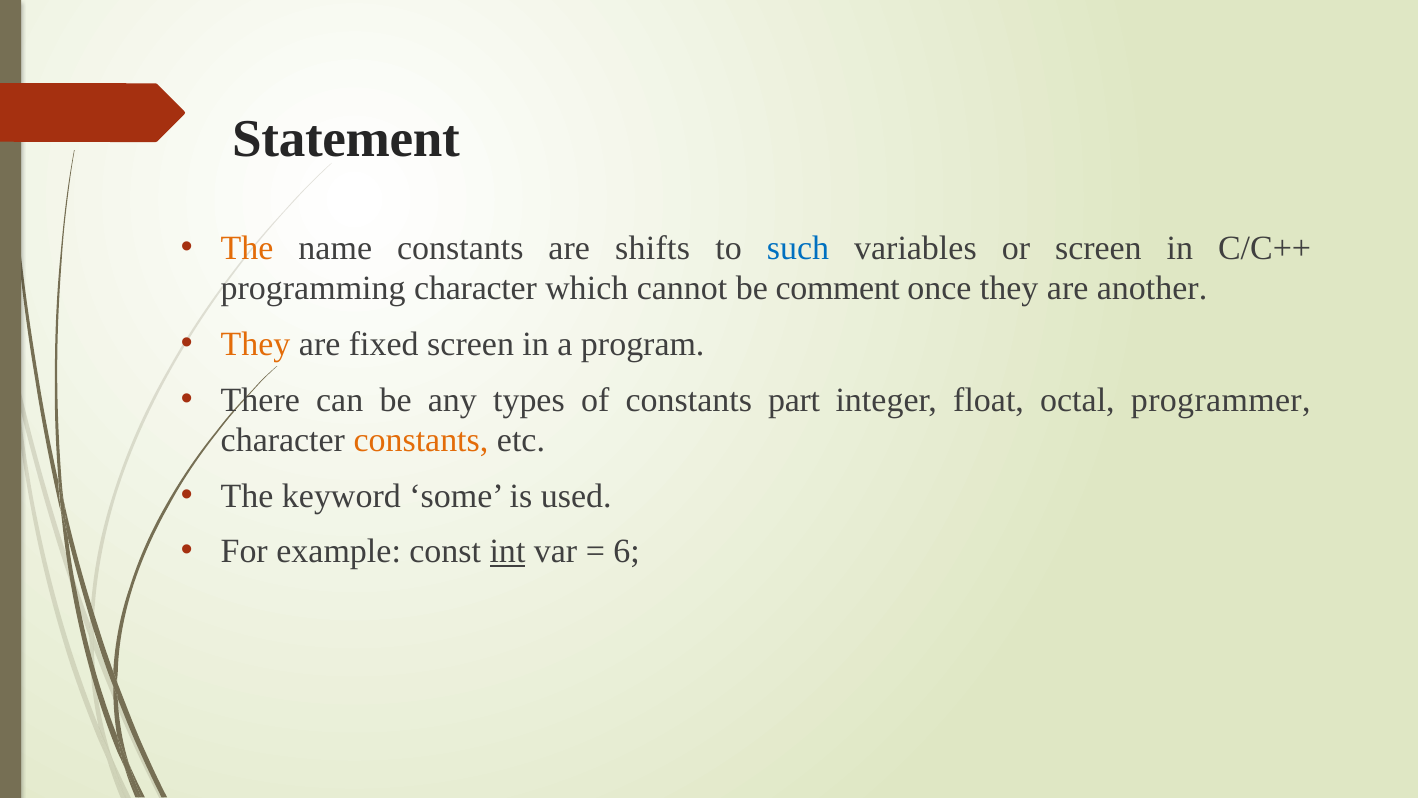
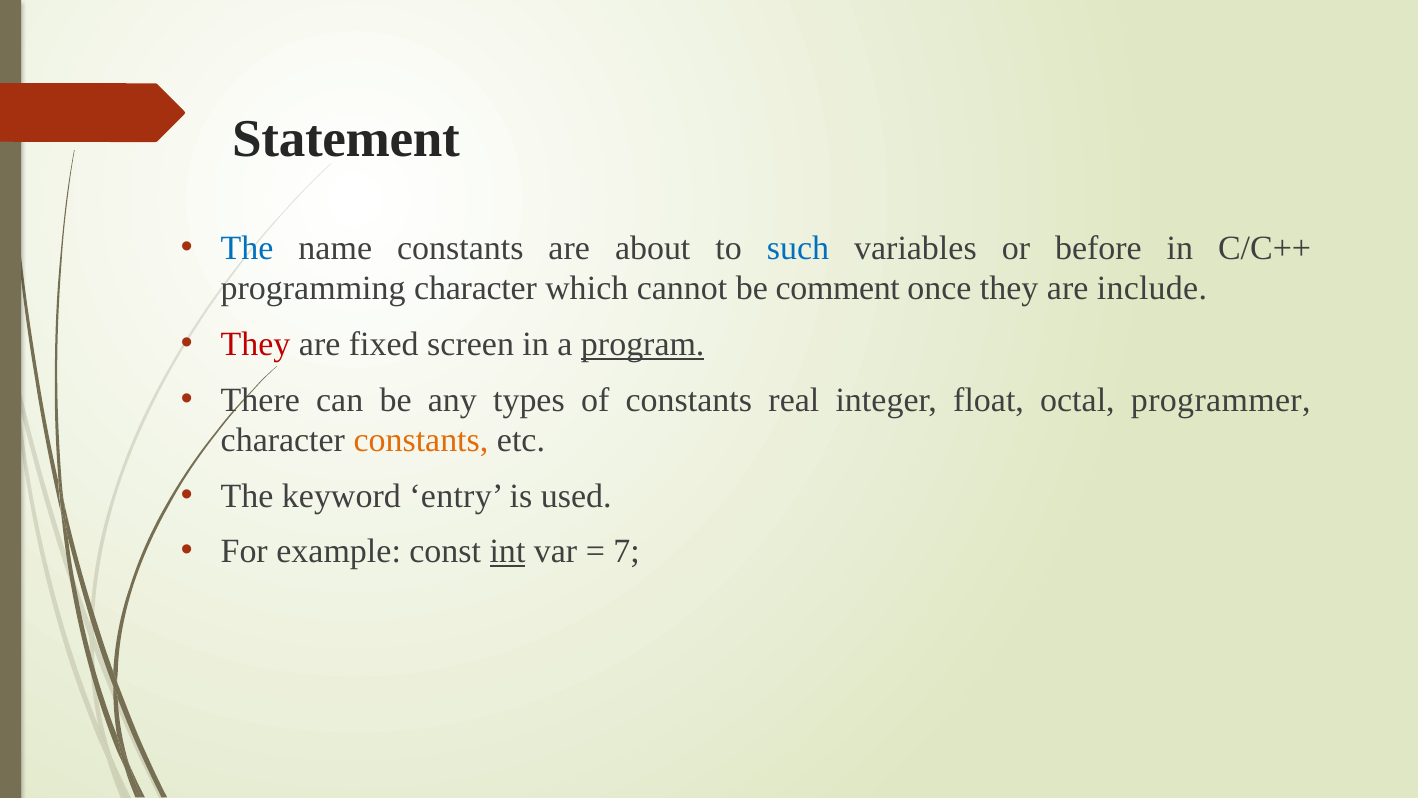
The at (247, 248) colour: orange -> blue
shifts: shifts -> about
or screen: screen -> before
another: another -> include
They at (256, 344) colour: orange -> red
program underline: none -> present
part: part -> real
some: some -> entry
6: 6 -> 7
